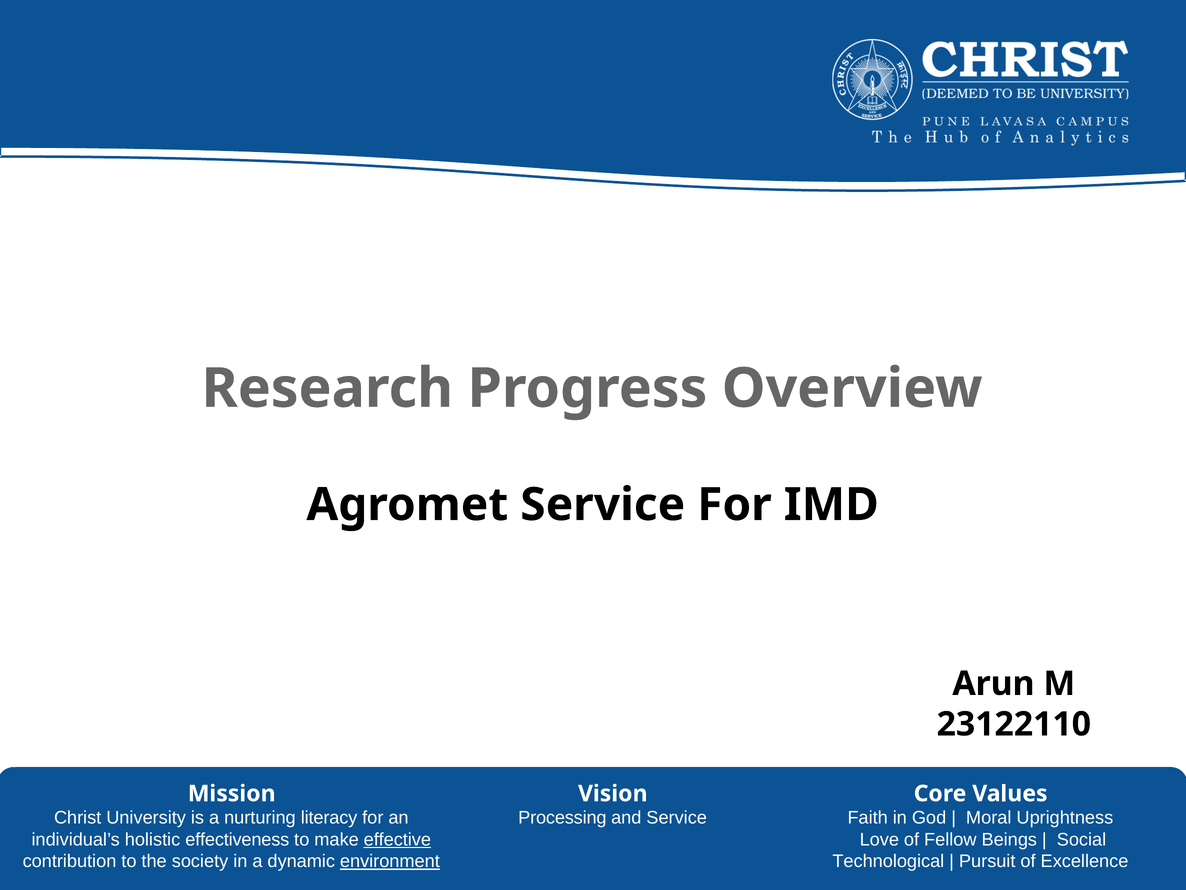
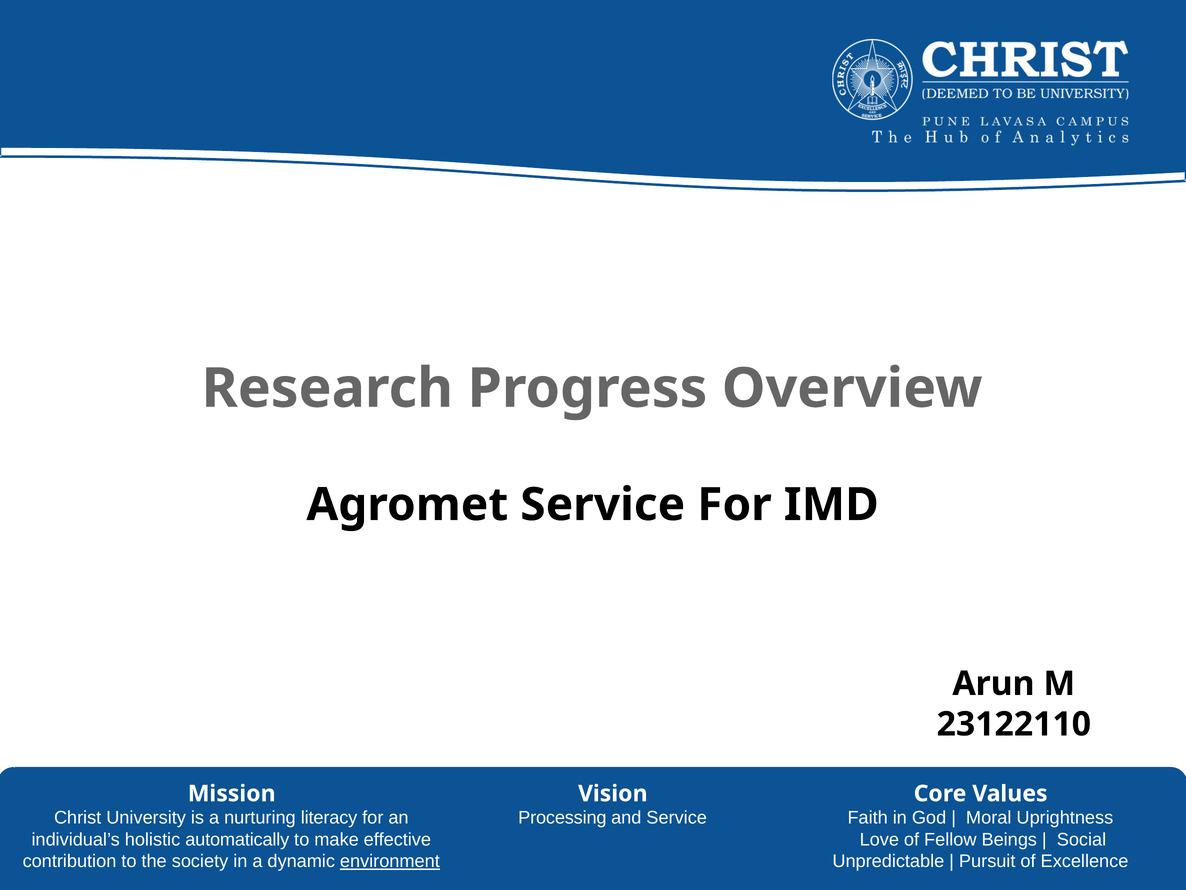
effectiveness: effectiveness -> automatically
effective underline: present -> none
Technological: Technological -> Unpredictable
